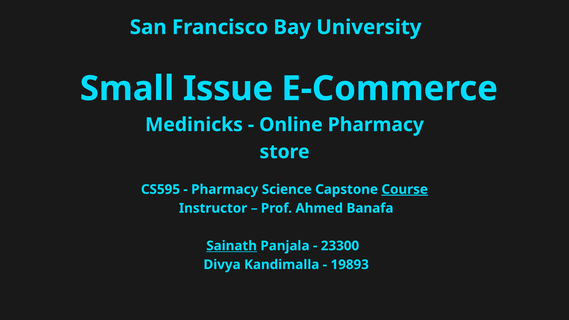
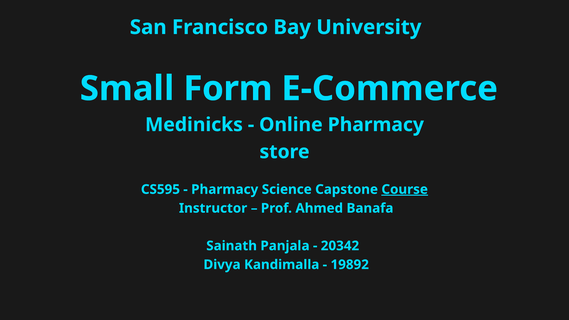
Issue: Issue -> Form
Sainath underline: present -> none
23300: 23300 -> 20342
19893: 19893 -> 19892
